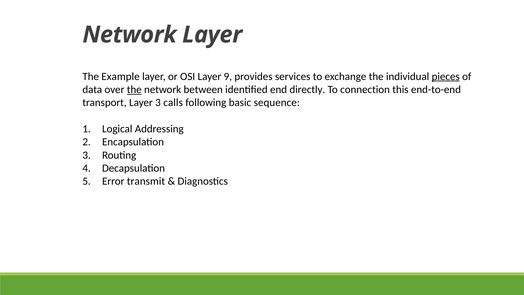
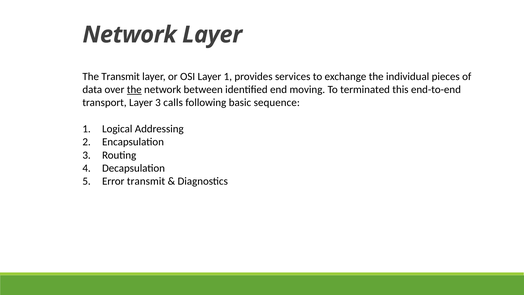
The Example: Example -> Transmit
Layer 9: 9 -> 1
pieces underline: present -> none
directly: directly -> moving
connection: connection -> terminated
